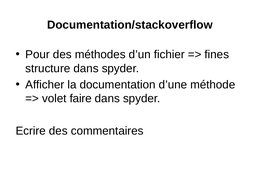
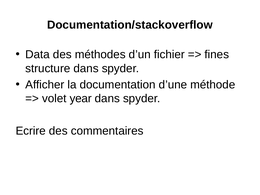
Pour: Pour -> Data
faire: faire -> year
